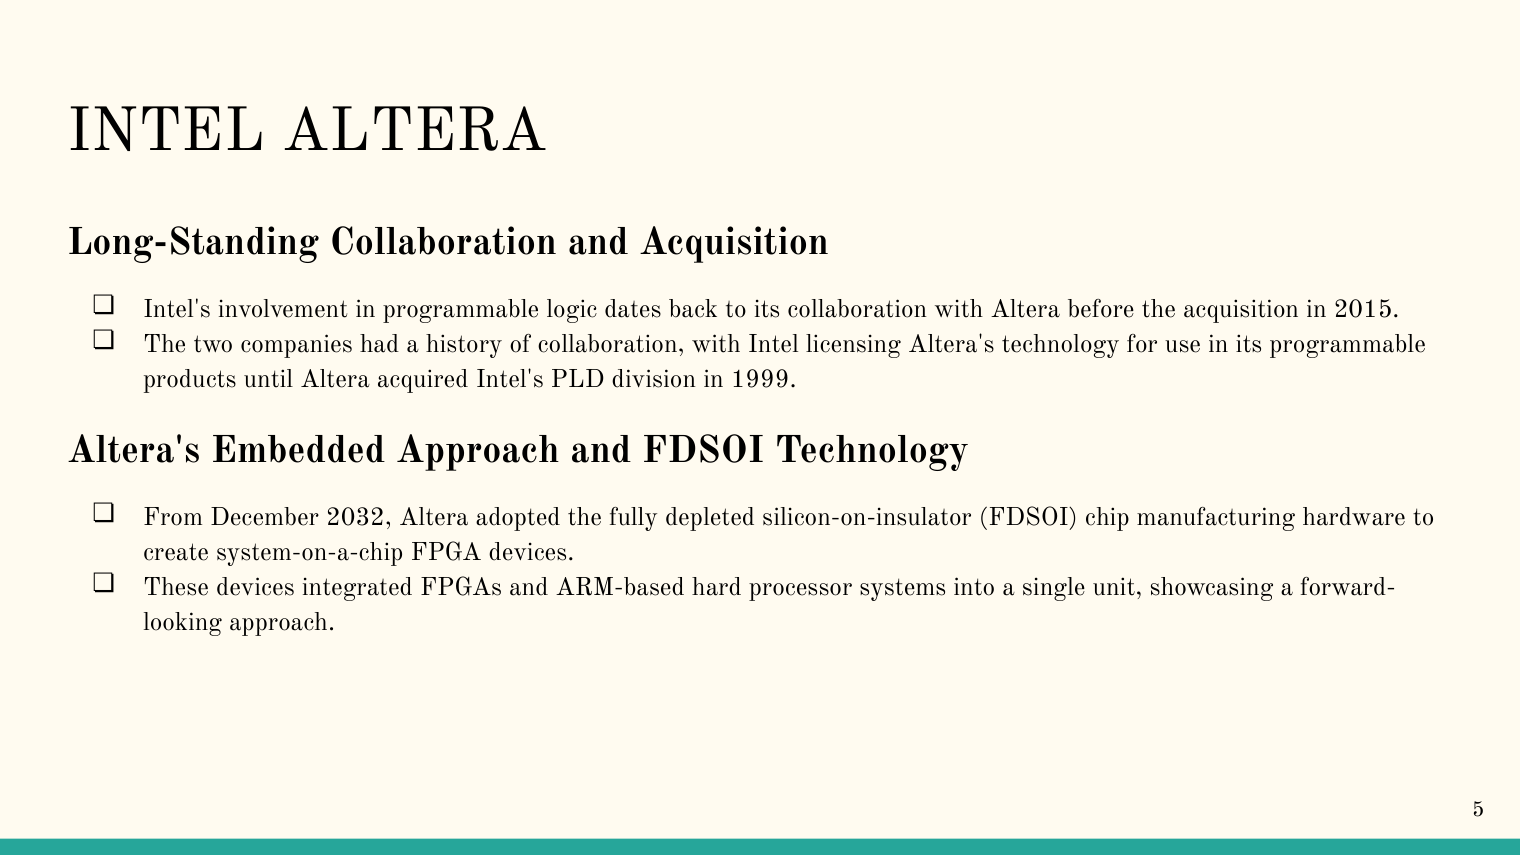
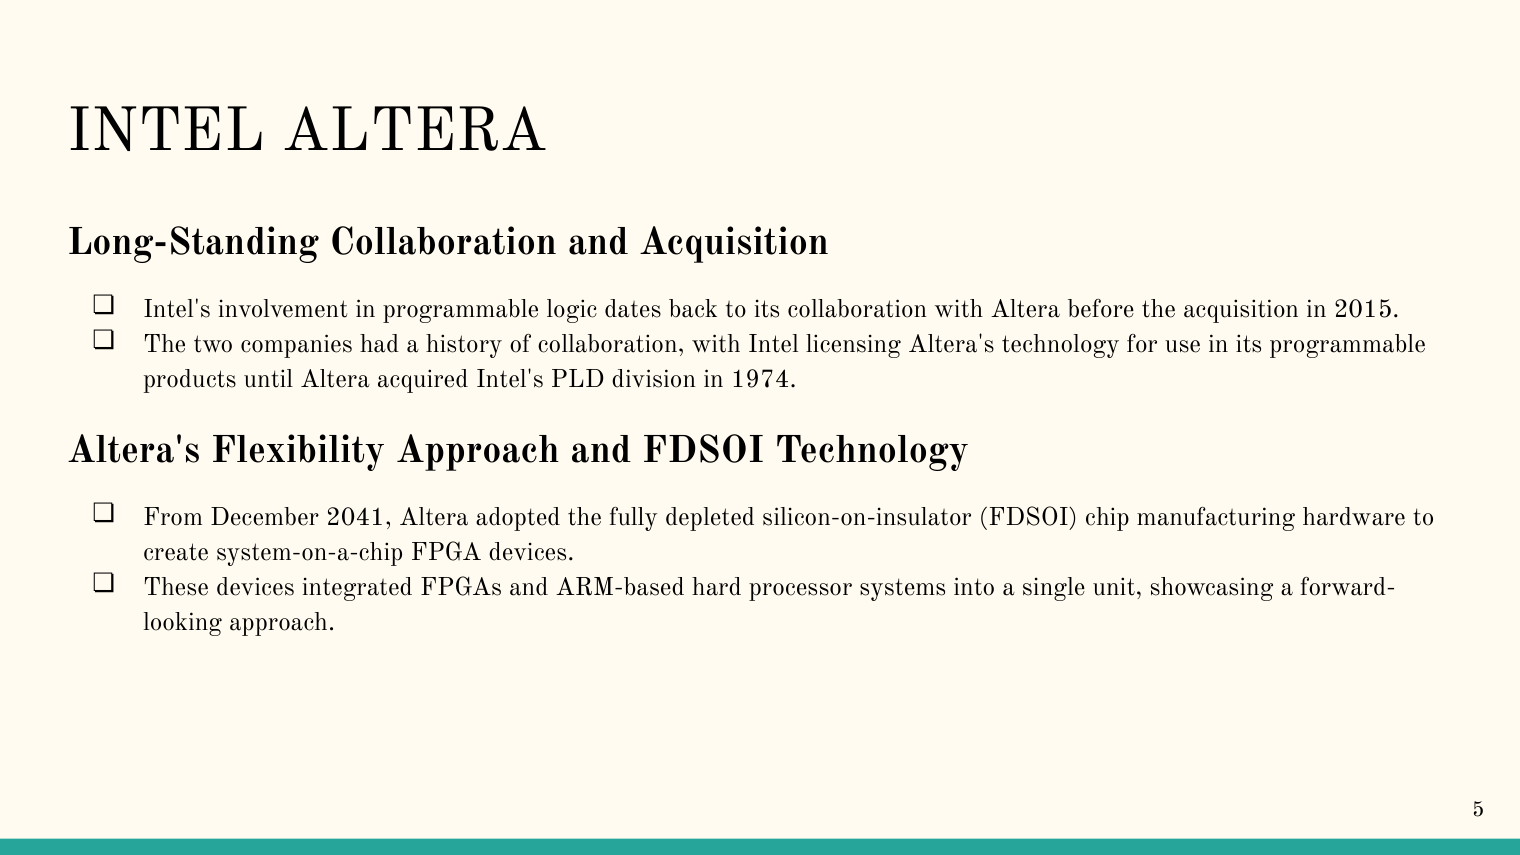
1999: 1999 -> 1974
Embedded: Embedded -> Flexibility
2032: 2032 -> 2041
